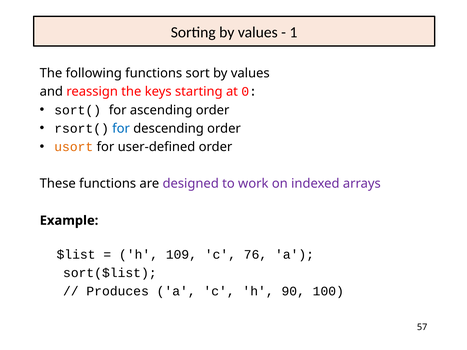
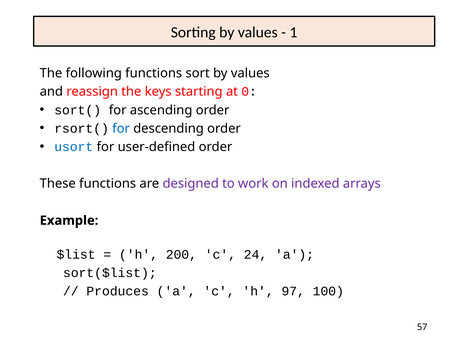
usort colour: orange -> blue
109: 109 -> 200
76: 76 -> 24
90: 90 -> 97
